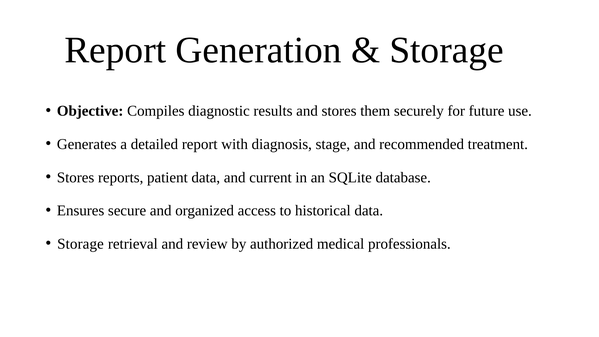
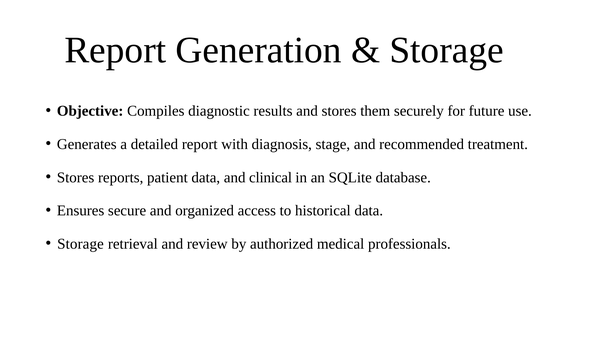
current: current -> clinical
